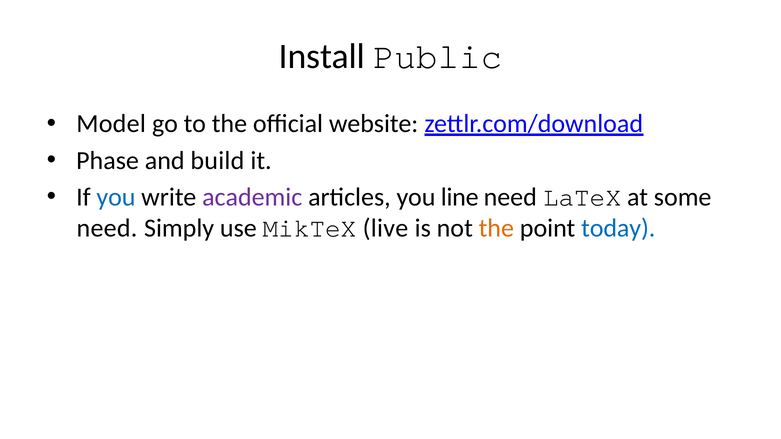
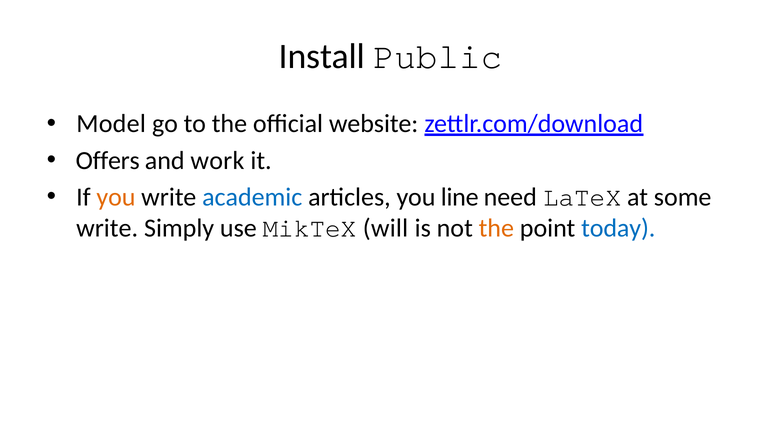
Phase: Phase -> Offers
build: build -> work
you at (116, 197) colour: blue -> orange
academic colour: purple -> blue
need at (107, 229): need -> write
live: live -> will
